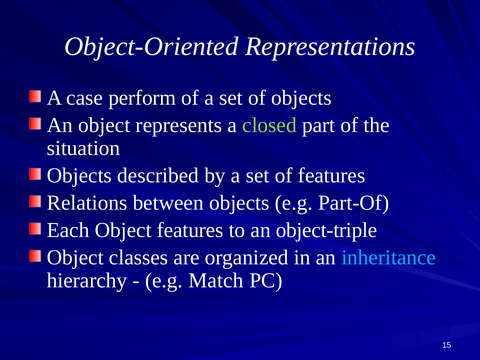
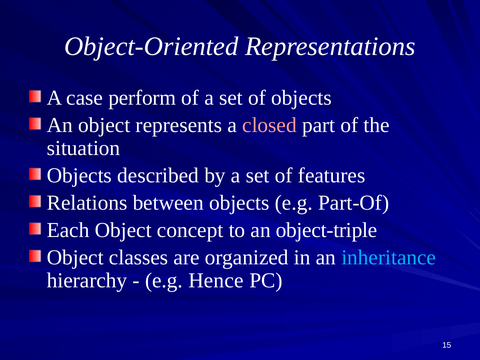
closed colour: light green -> pink
Object features: features -> concept
Match: Match -> Hence
